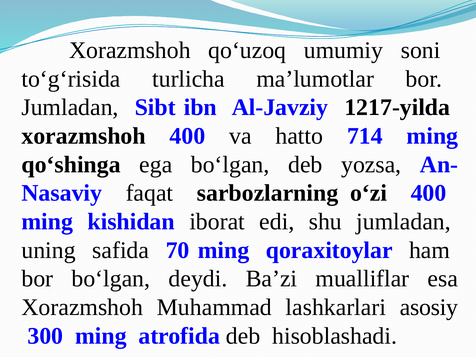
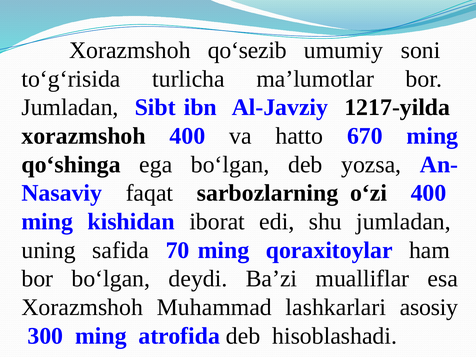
qo‘uzoq: qo‘uzoq -> qo‘sеzib
714: 714 -> 670
